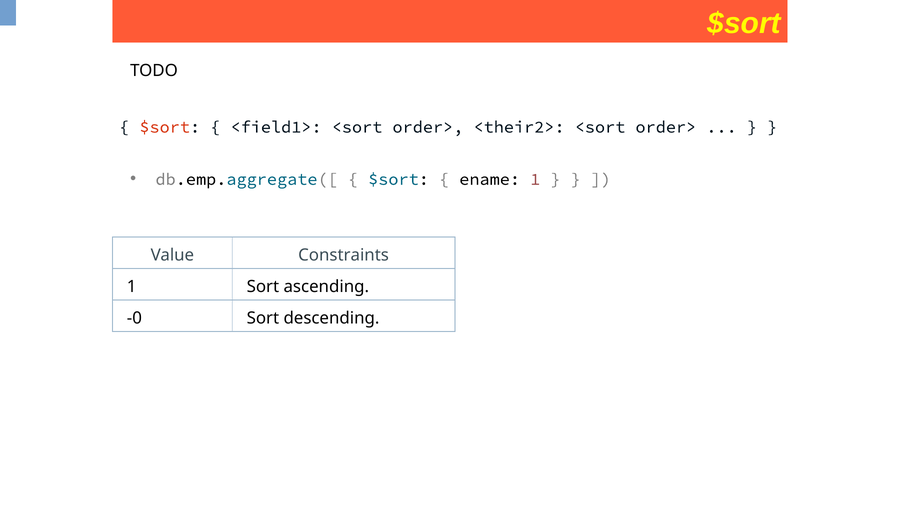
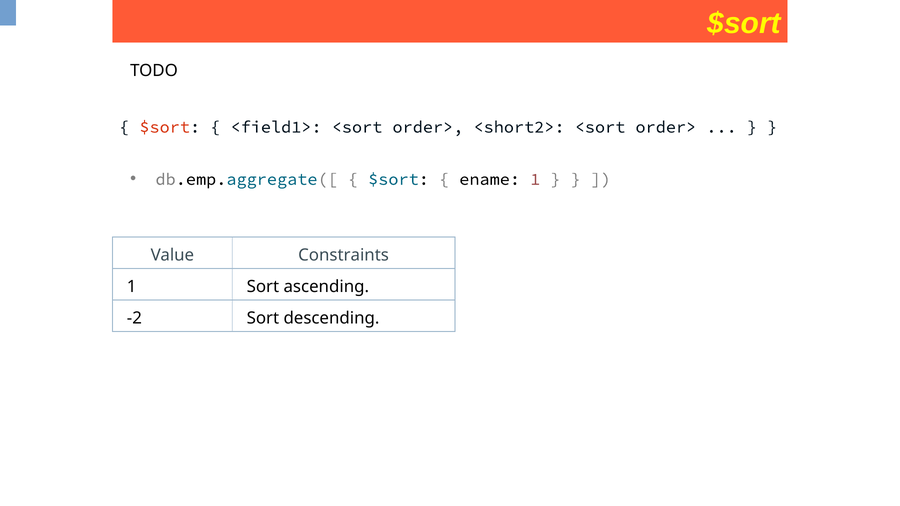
<their2>: <their2> -> <short2>
-0: -0 -> -2
